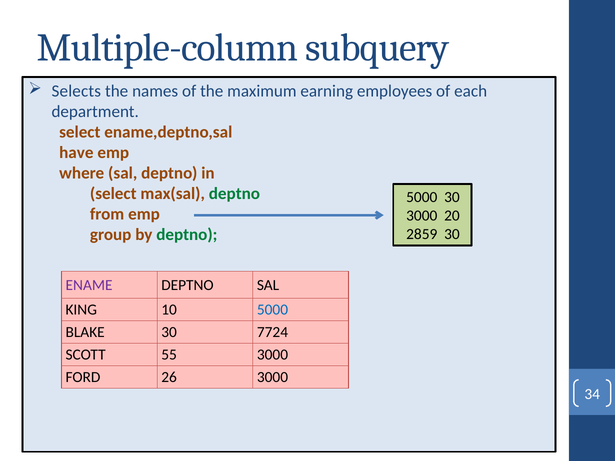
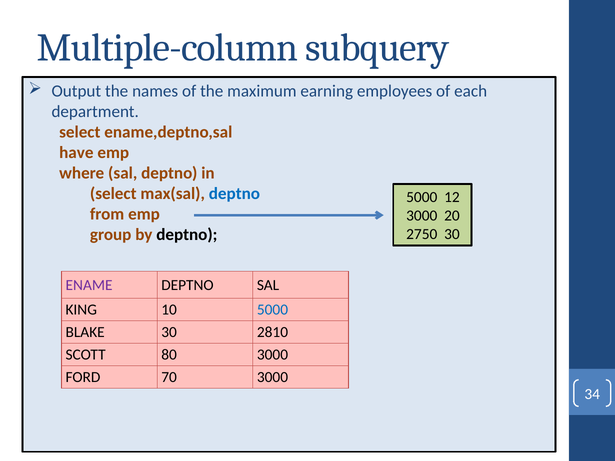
Selects: Selects -> Output
deptno at (234, 194) colour: green -> blue
5000 30: 30 -> 12
deptno at (187, 235) colour: green -> black
2859: 2859 -> 2750
7724: 7724 -> 2810
55: 55 -> 80
26: 26 -> 70
